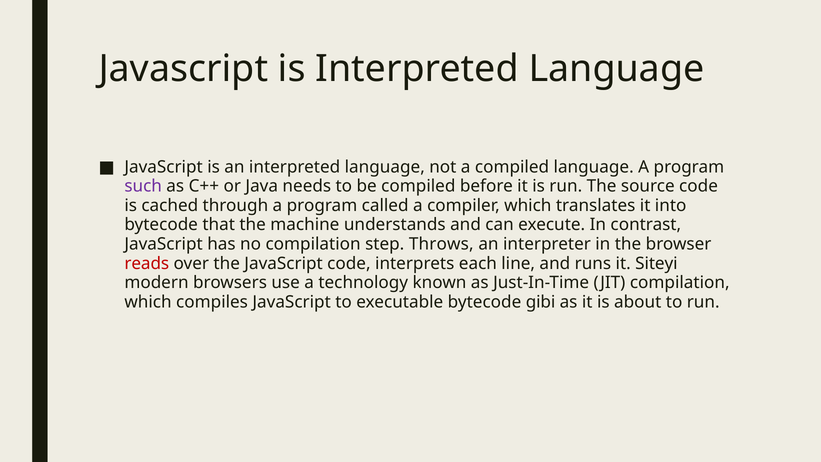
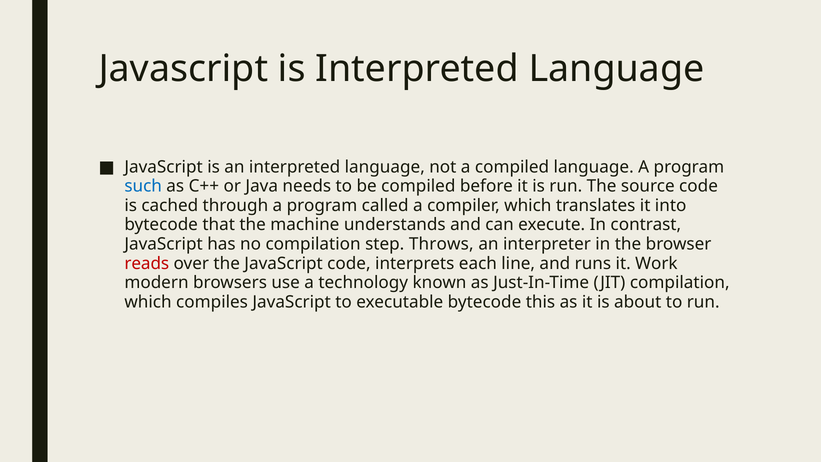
such colour: purple -> blue
Siteyi: Siteyi -> Work
gibi: gibi -> this
